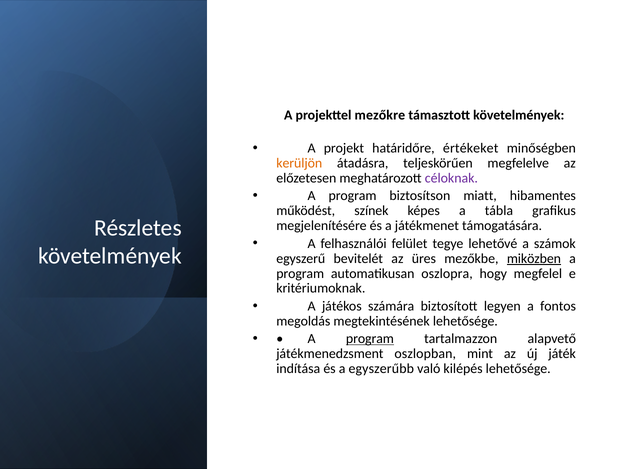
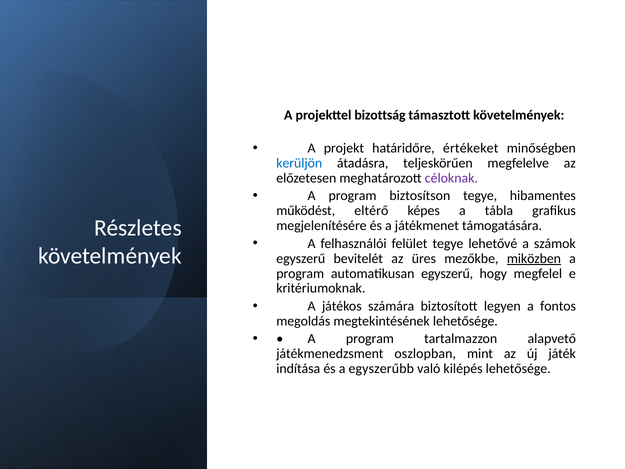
mezőkre: mezőkre -> bizottság
kerüljön colour: orange -> blue
biztosítson miatt: miatt -> tegye
színek: színek -> eltérő
automatikusan oszlopra: oszlopra -> egyszerű
program at (370, 339) underline: present -> none
